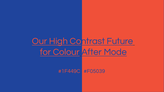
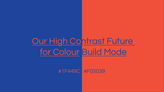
After: After -> Build
